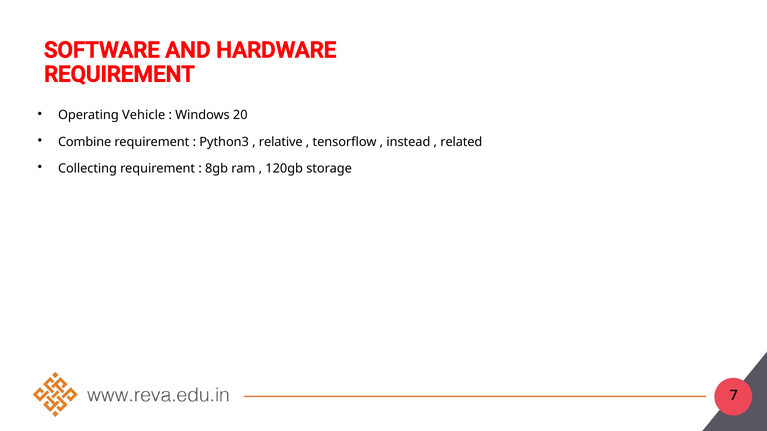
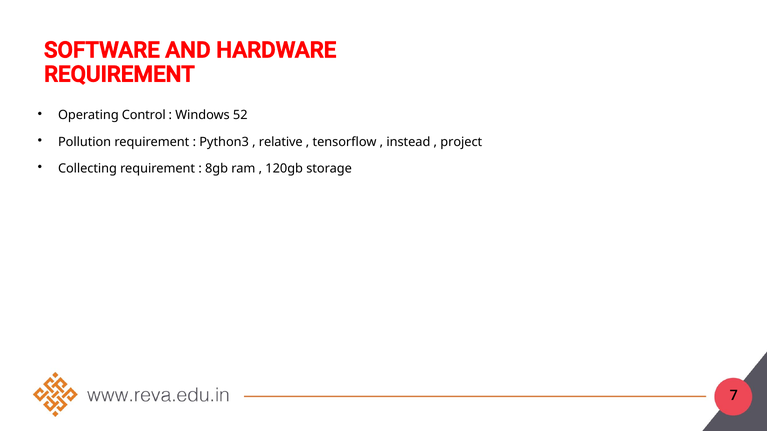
Vehicle: Vehicle -> Control
20: 20 -> 52
Combine: Combine -> Pollution
related: related -> project
